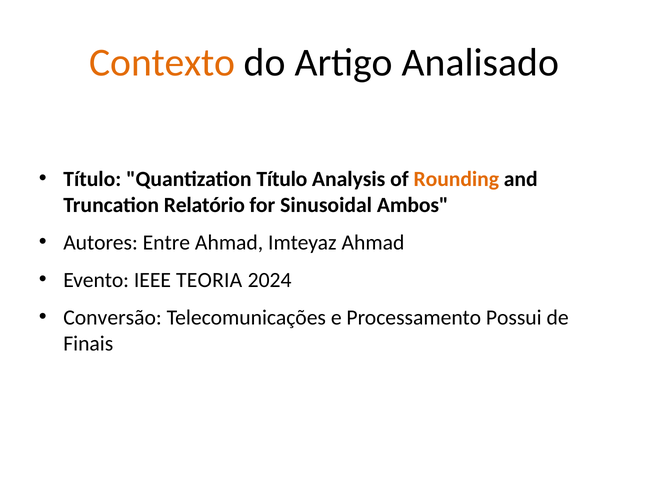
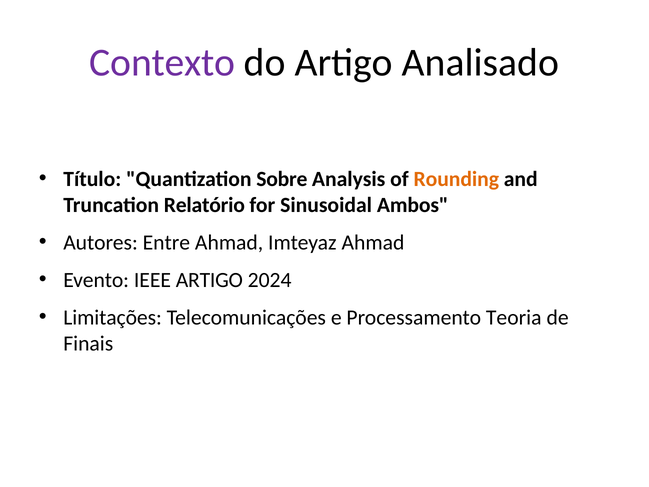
Contexto colour: orange -> purple
Quantization Título: Título -> Sobre
IEEE TEORIA: TEORIA -> ARTIGO
Conversão: Conversão -> Limitações
Possui: Possui -> Teoria
